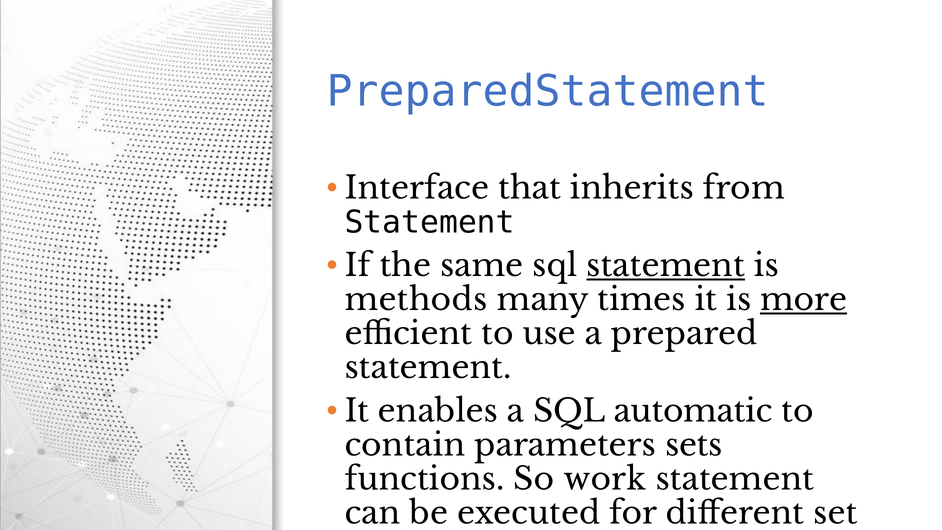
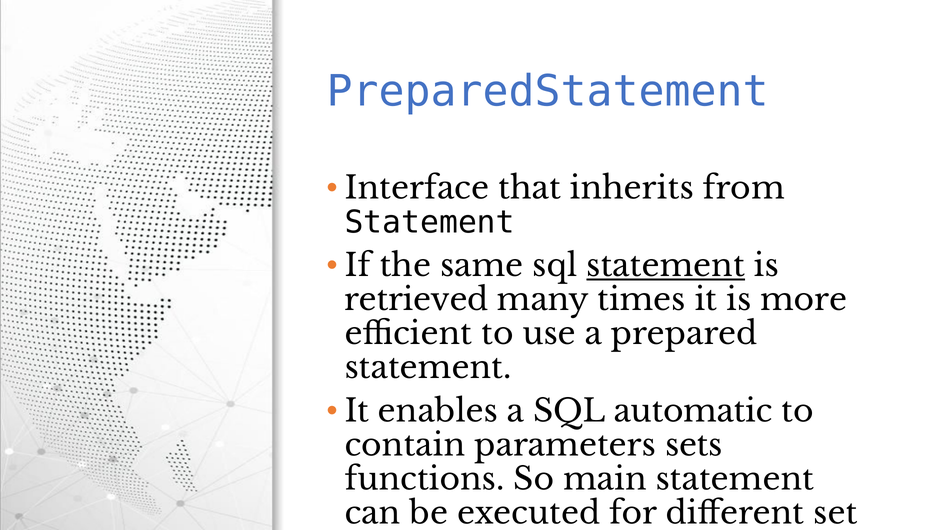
methods: methods -> retrieved
more underline: present -> none
work: work -> main
